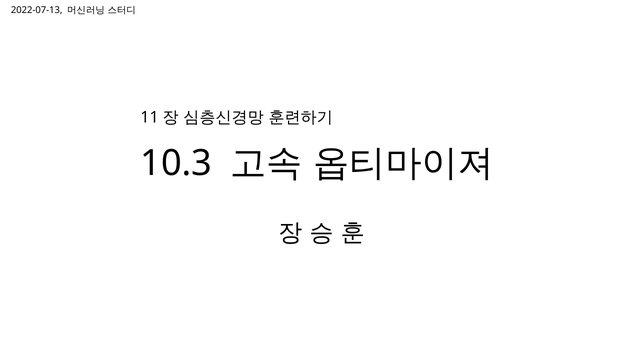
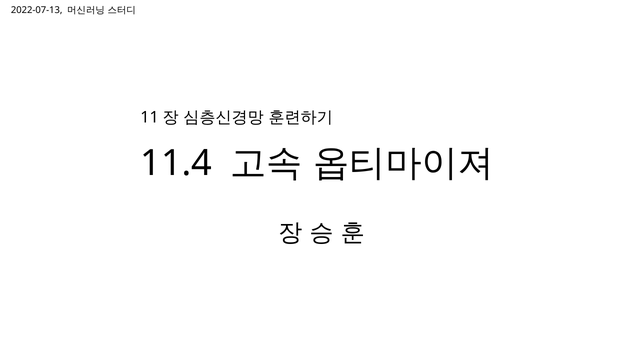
10.3: 10.3 -> 11.4
